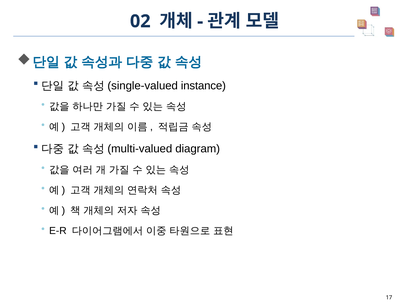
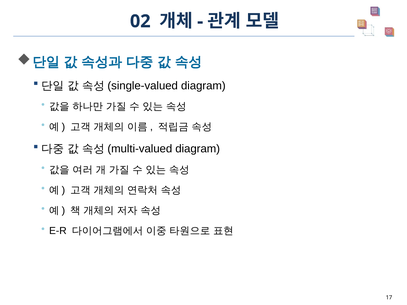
instance at (203, 86): instance -> diagram
